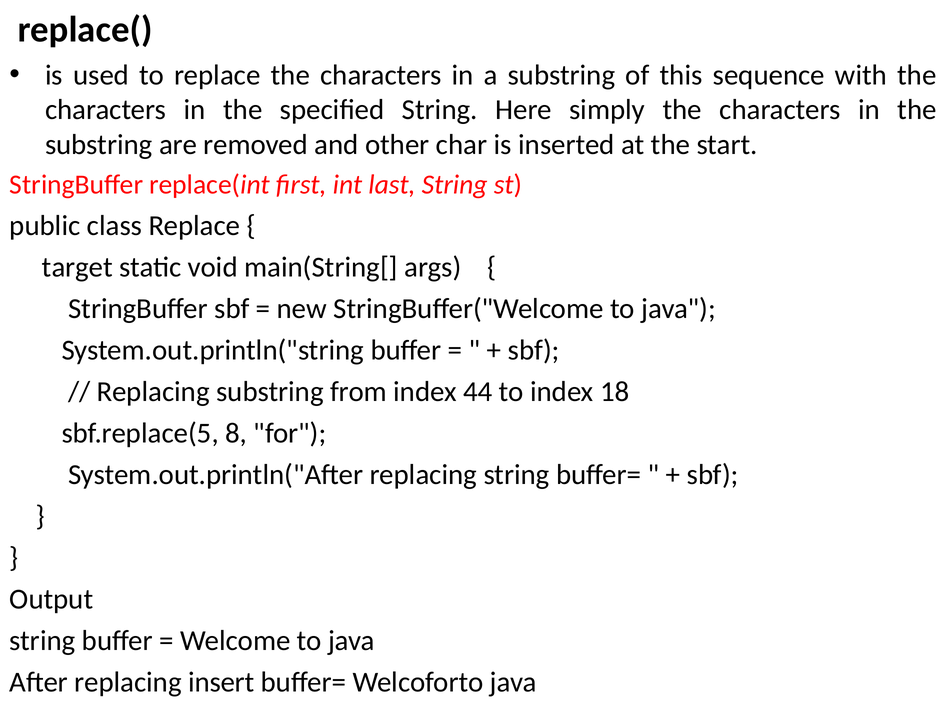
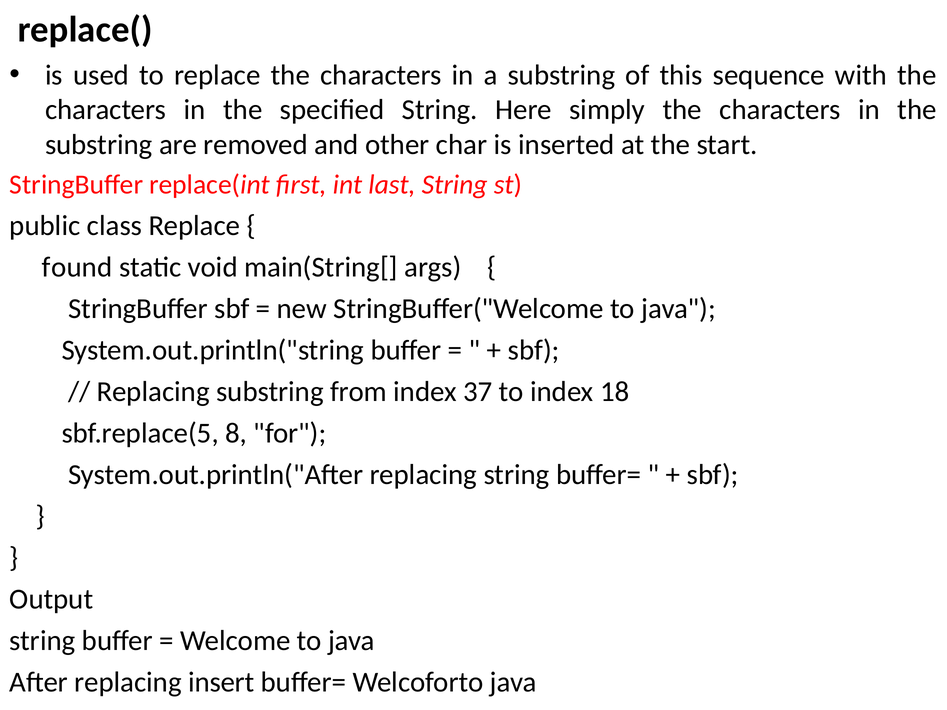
target: target -> found
44: 44 -> 37
